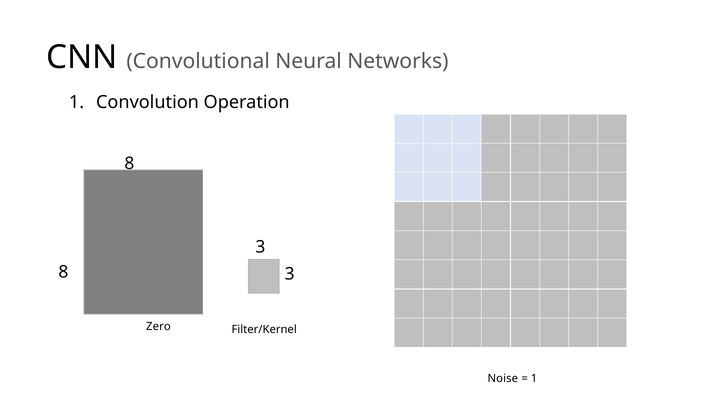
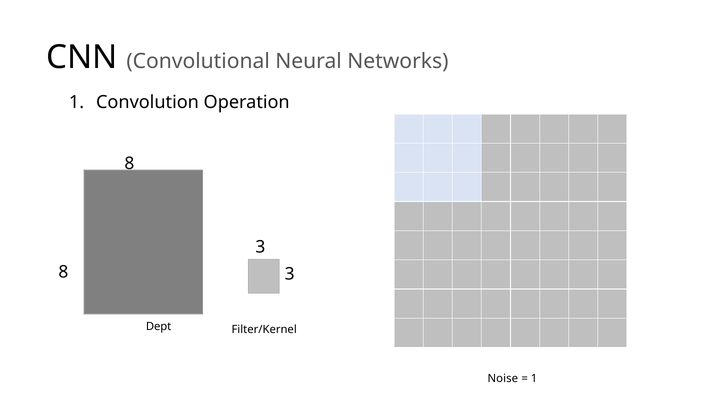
Zero: Zero -> Dept
